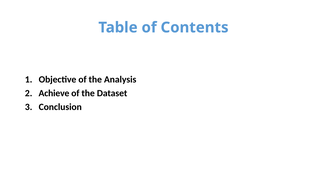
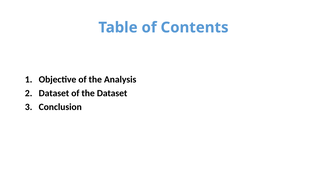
Achieve at (54, 93): Achieve -> Dataset
